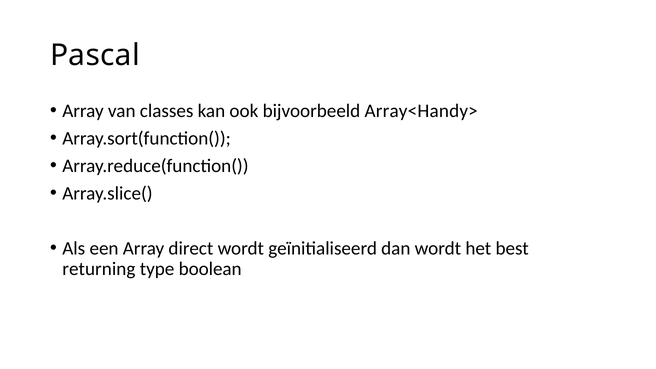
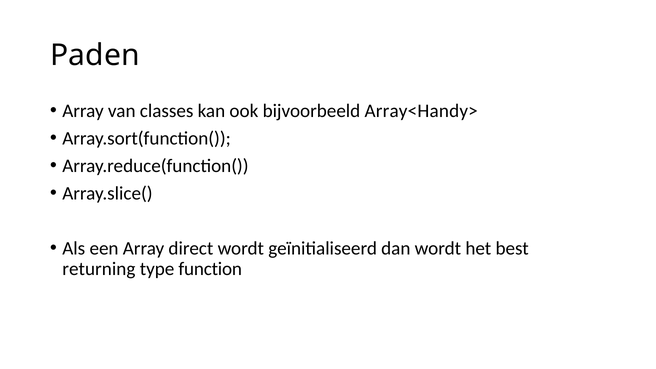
Pascal: Pascal -> Paden
boolean: boolean -> function
